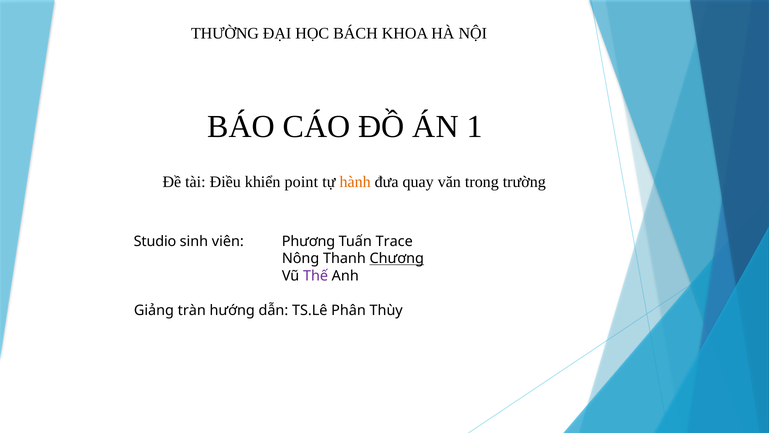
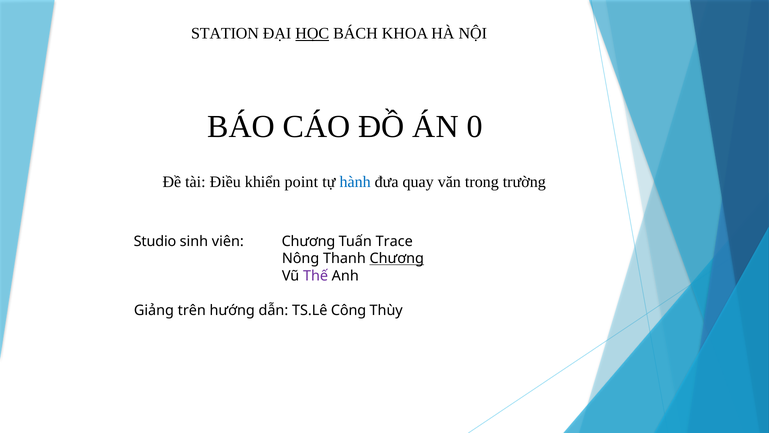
THƯỜNG: THƯỜNG -> STATION
HỌC underline: none -> present
1: 1 -> 0
hành colour: orange -> blue
viên Phương: Phương -> Chương
tràn: tràn -> trên
Phân: Phân -> Công
